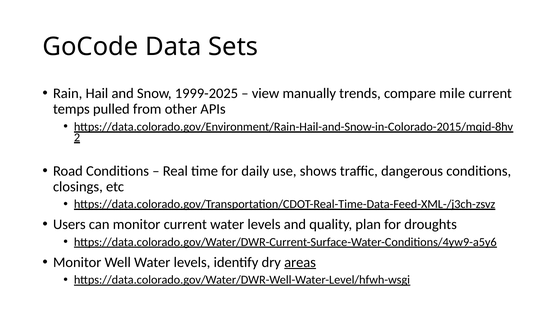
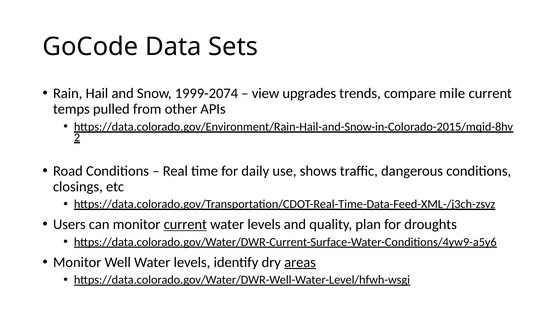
1999-2025: 1999-2025 -> 1999-2074
manually: manually -> upgrades
current at (185, 224) underline: none -> present
